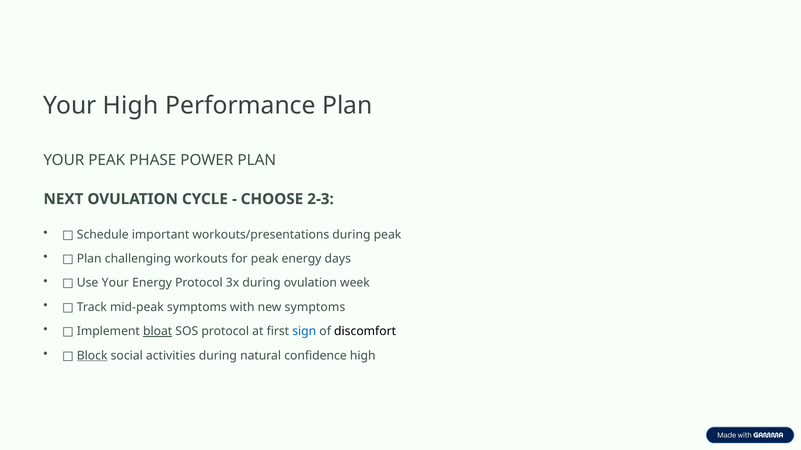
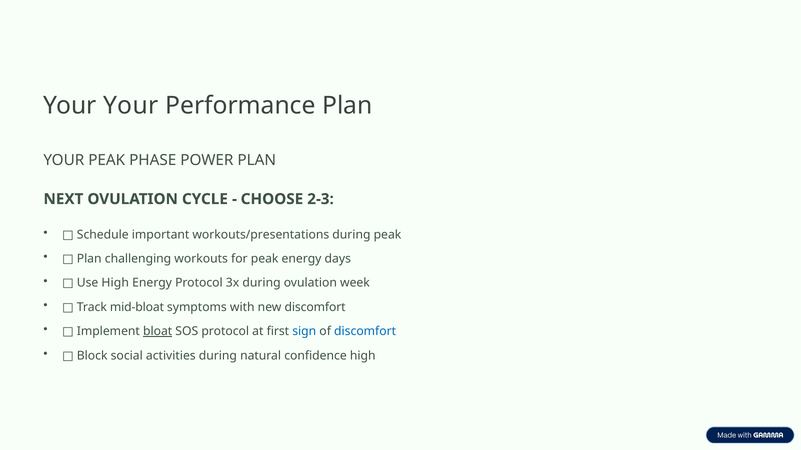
Your High: High -> Your
Use Your: Your -> High
mid-peak: mid-peak -> mid-bloat
new symptoms: symptoms -> discomfort
discomfort at (365, 332) colour: black -> blue
Block underline: present -> none
